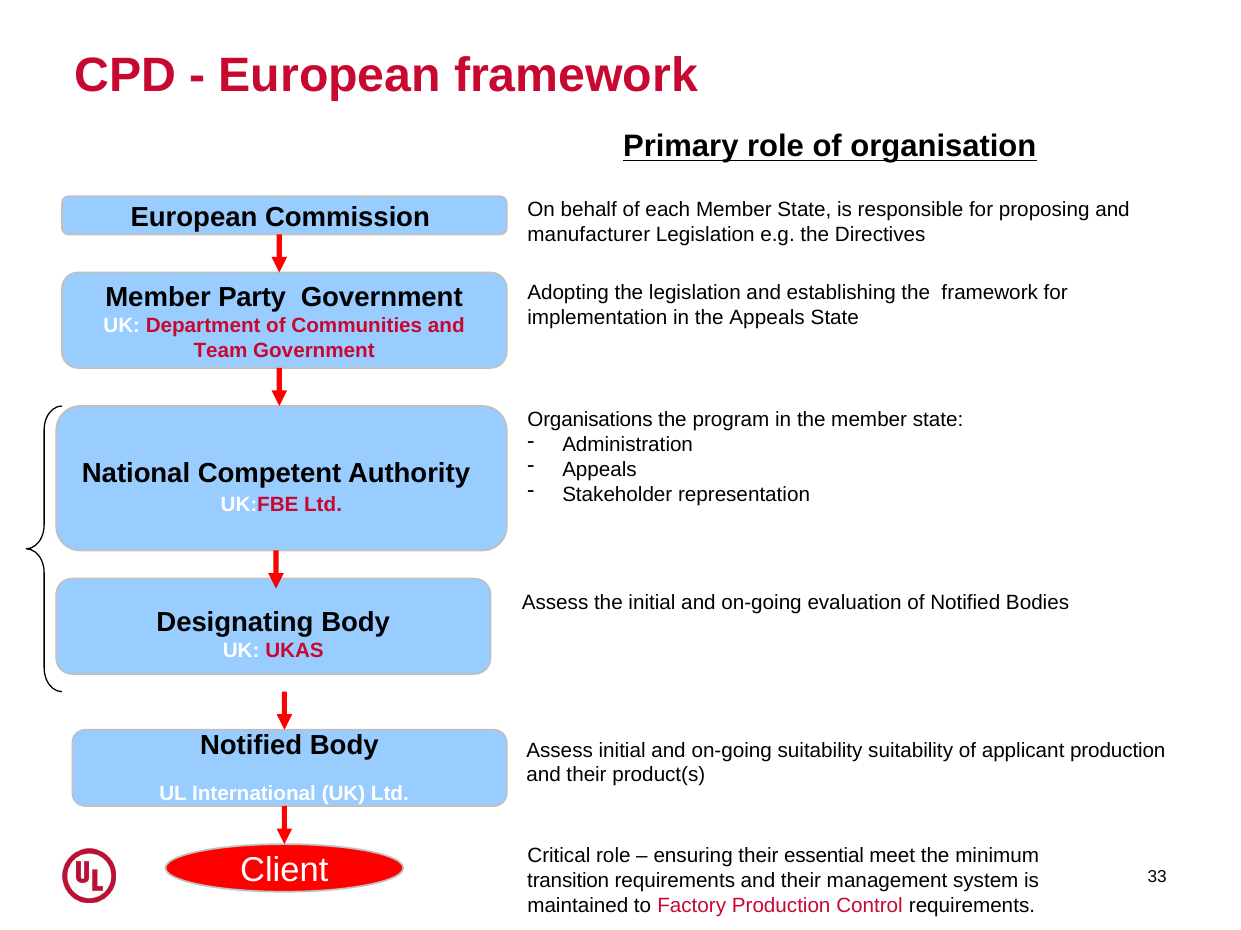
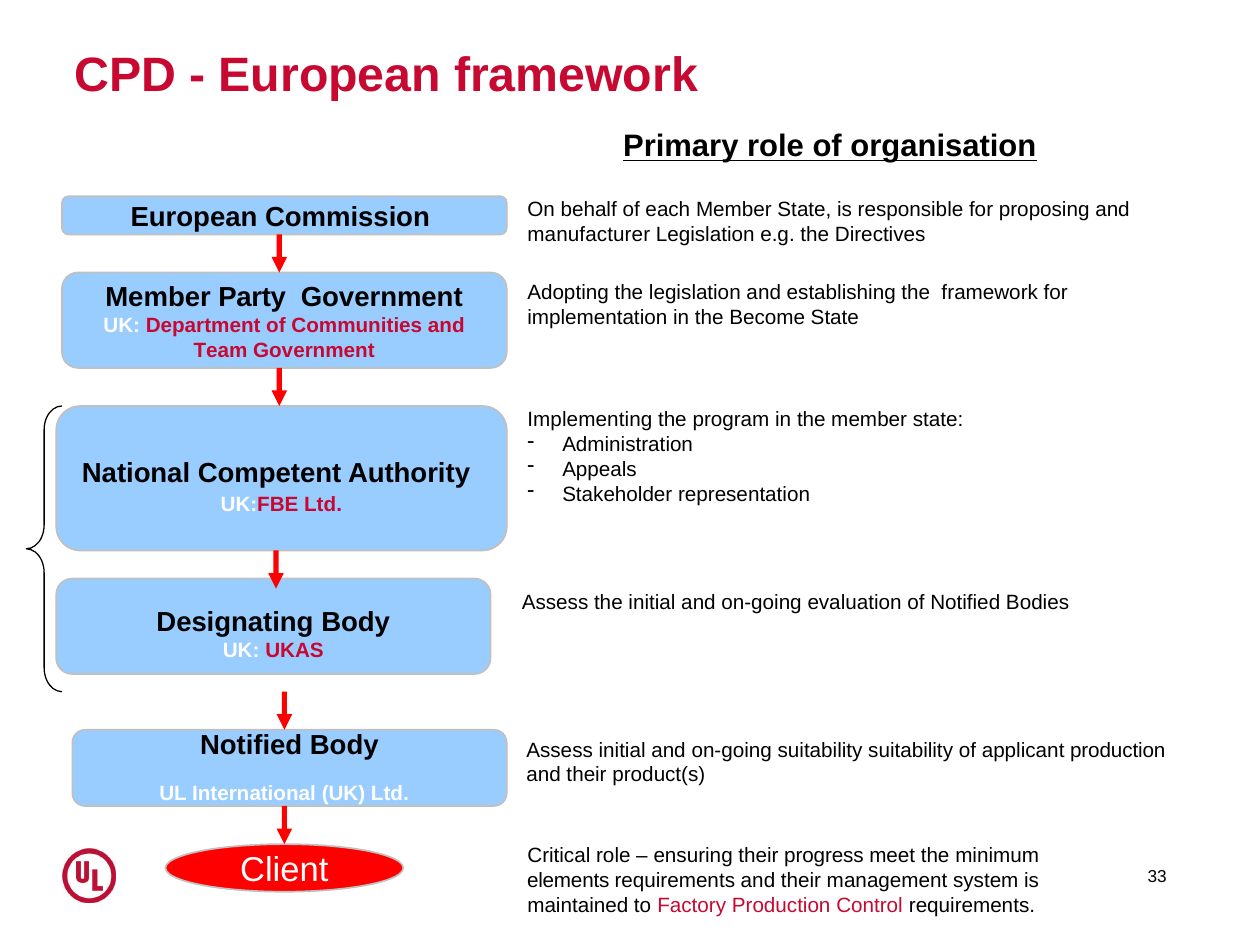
the Appeals: Appeals -> Become
Organisations: Organisations -> Implementing
essential: essential -> progress
transition: transition -> elements
